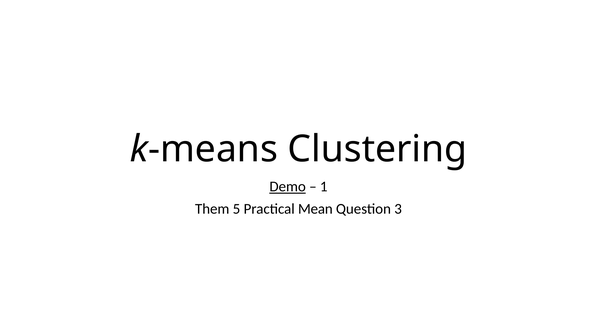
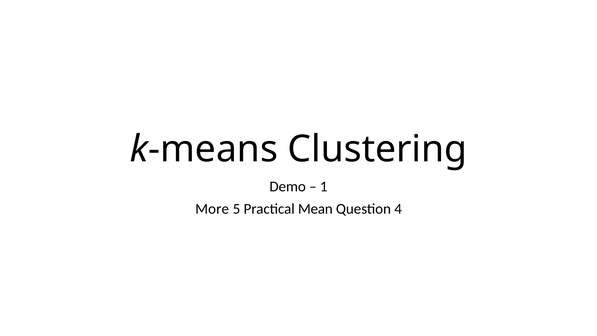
Demo underline: present -> none
Them: Them -> More
3: 3 -> 4
